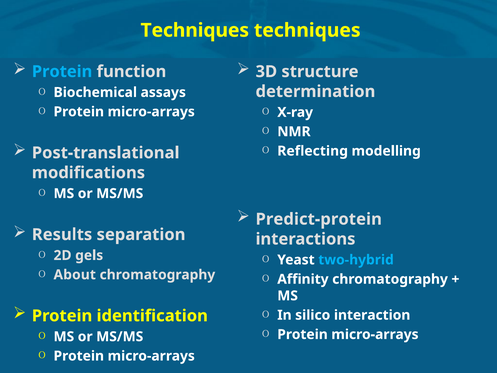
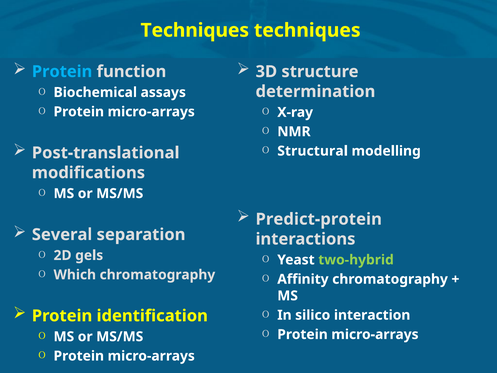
Reflecting: Reflecting -> Structural
Results: Results -> Several
two-hybrid colour: light blue -> light green
About: About -> Which
